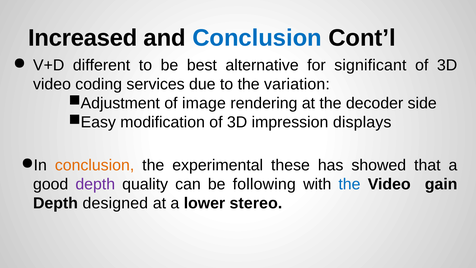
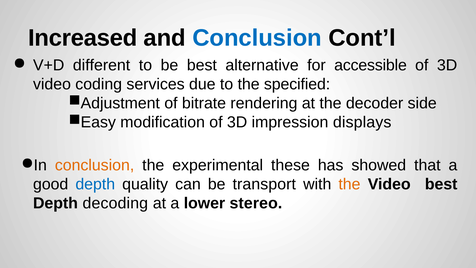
significant: significant -> accessible
variation: variation -> specified
image: image -> bitrate
depth at (95, 184) colour: purple -> blue
following: following -> transport
the at (349, 184) colour: blue -> orange
Video gain: gain -> best
designed: designed -> decoding
